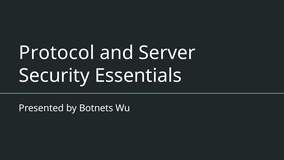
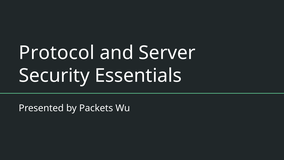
Botnets: Botnets -> Packets
